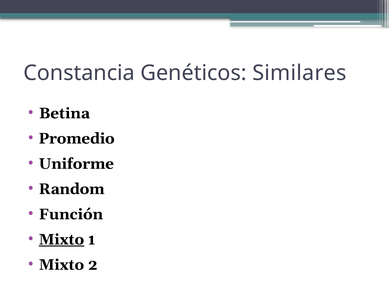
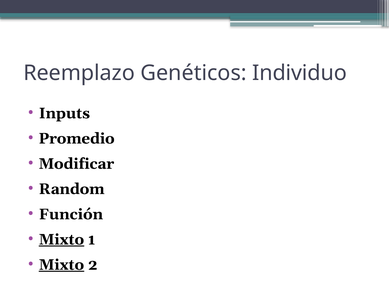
Constancia: Constancia -> Reemplazo
Similares: Similares -> Individuo
Betina: Betina -> Inputs
Uniforme: Uniforme -> Modificar
Mixto at (61, 265) underline: none -> present
